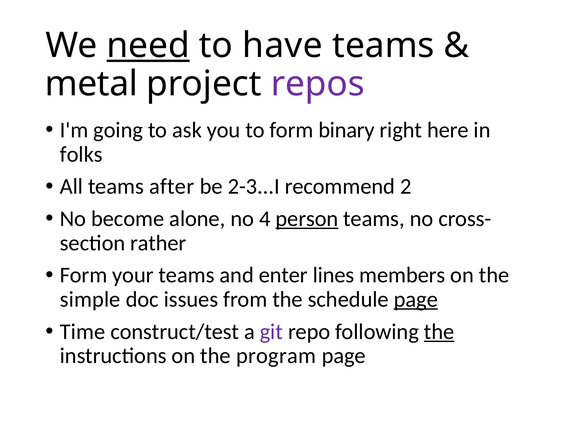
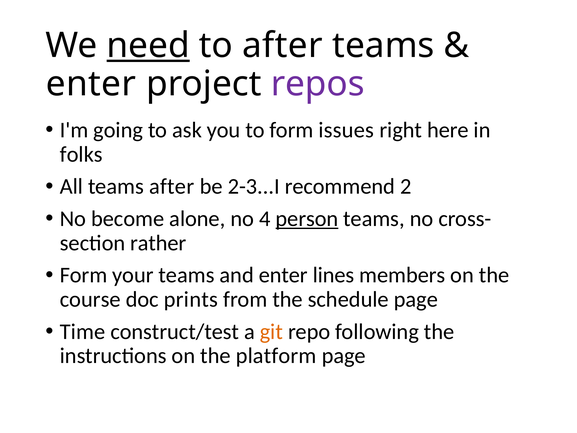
to have: have -> after
metal at (91, 84): metal -> enter
binary: binary -> issues
simple: simple -> course
issues: issues -> prints
page at (416, 299) underline: present -> none
git colour: purple -> orange
the at (439, 331) underline: present -> none
program: program -> platform
